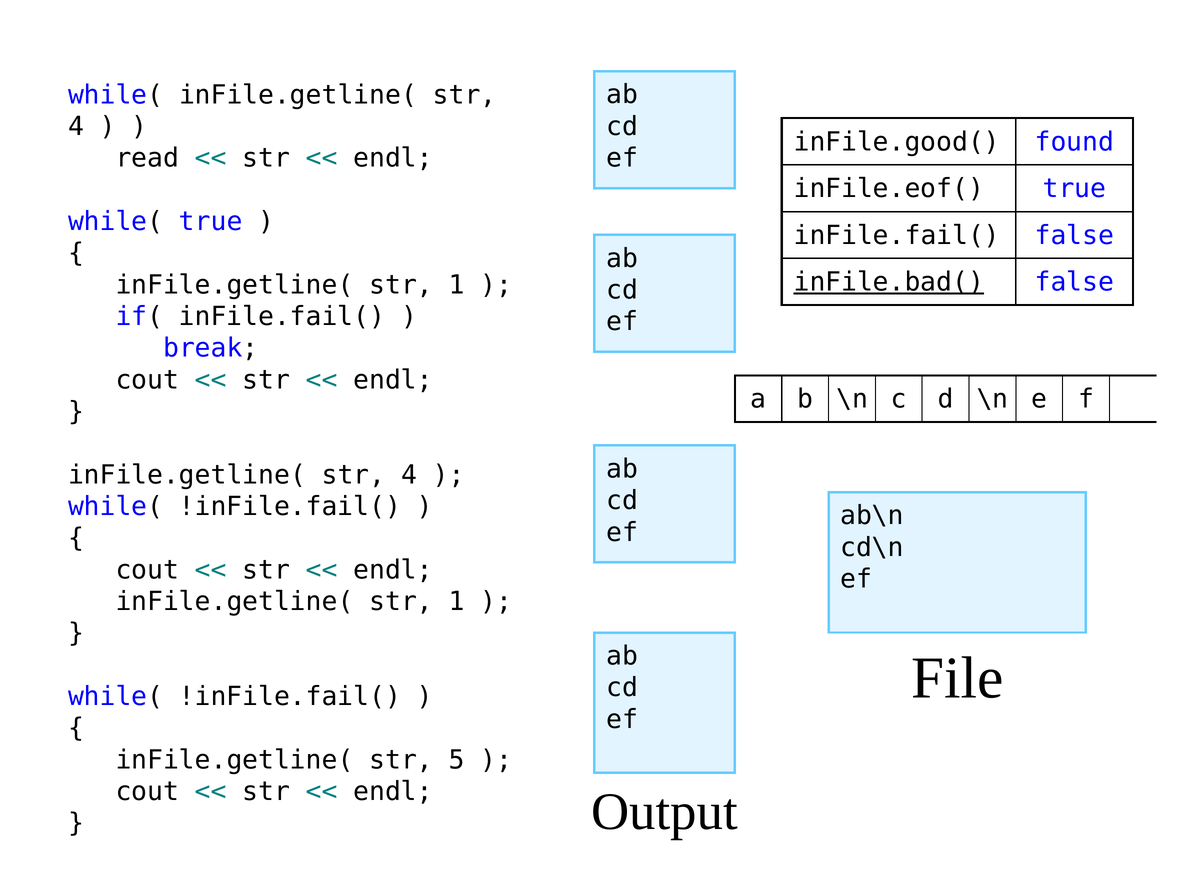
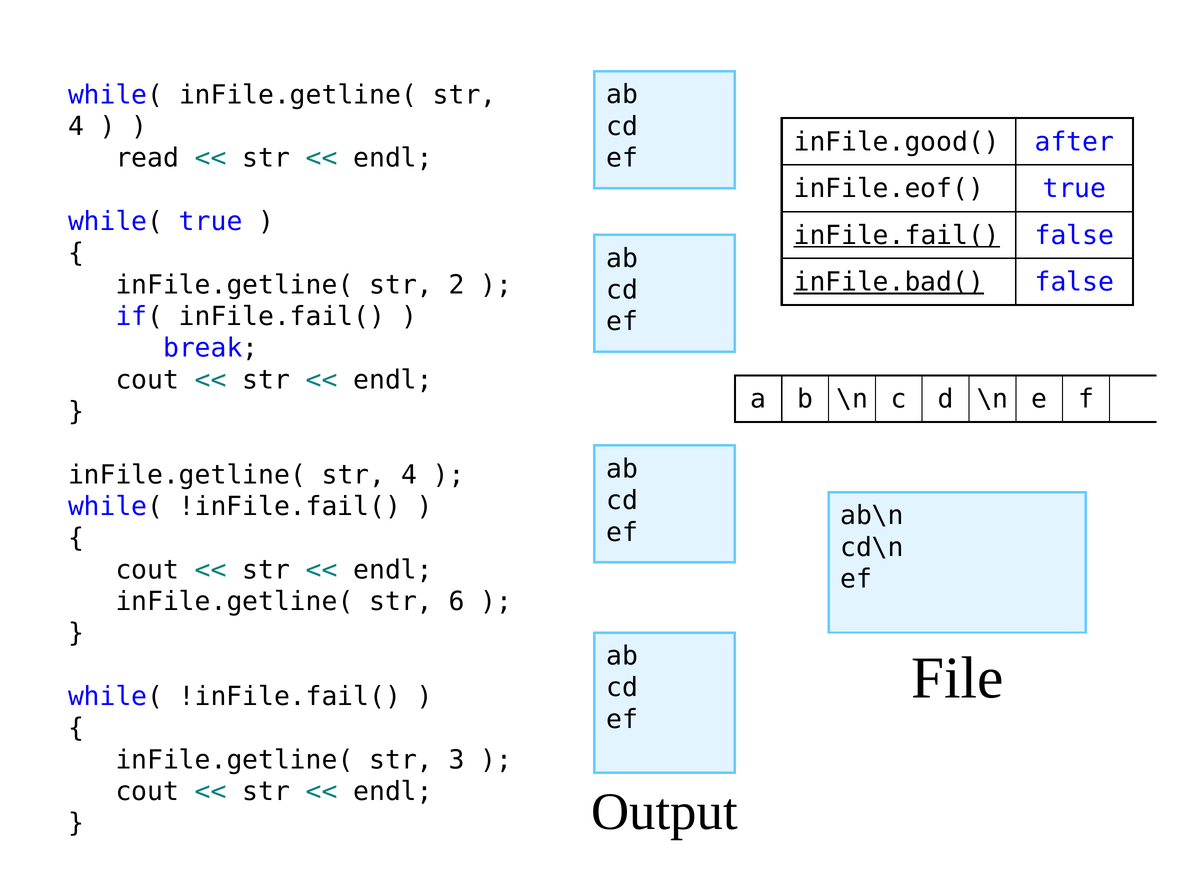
found: found -> after
inFile.fail( at (897, 236) underline: none -> present
1 at (457, 285): 1 -> 2
1 at (457, 602): 1 -> 6
5: 5 -> 3
